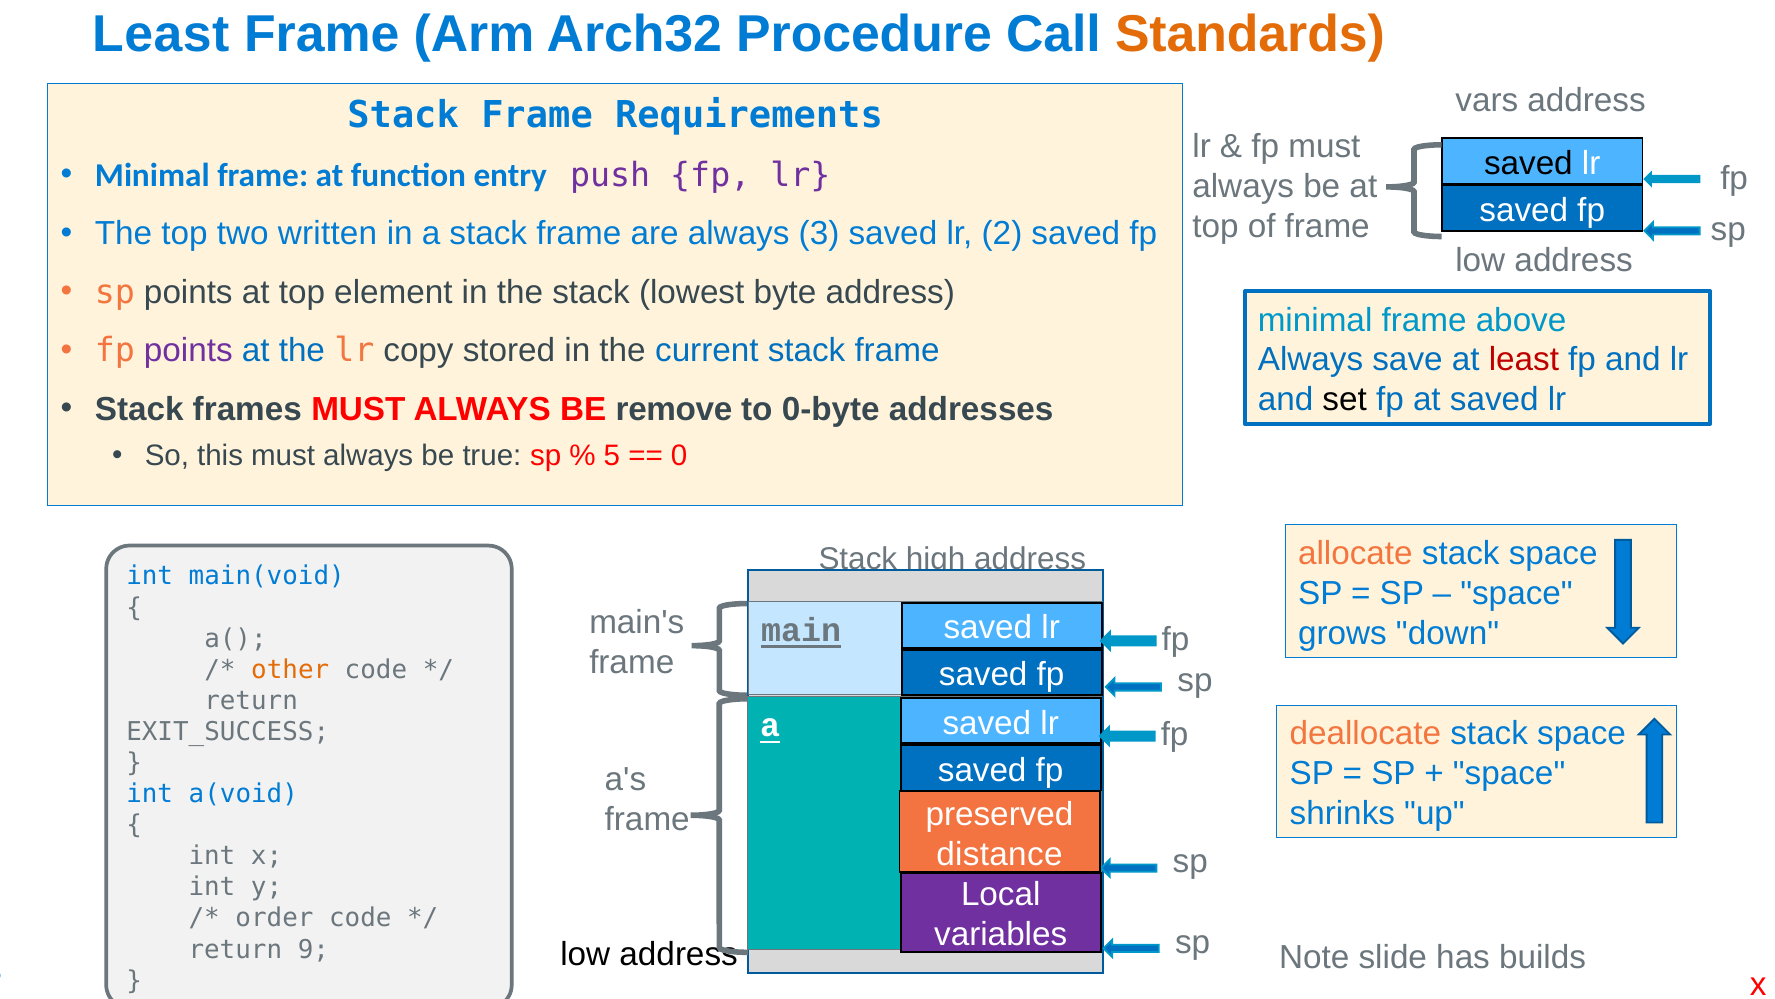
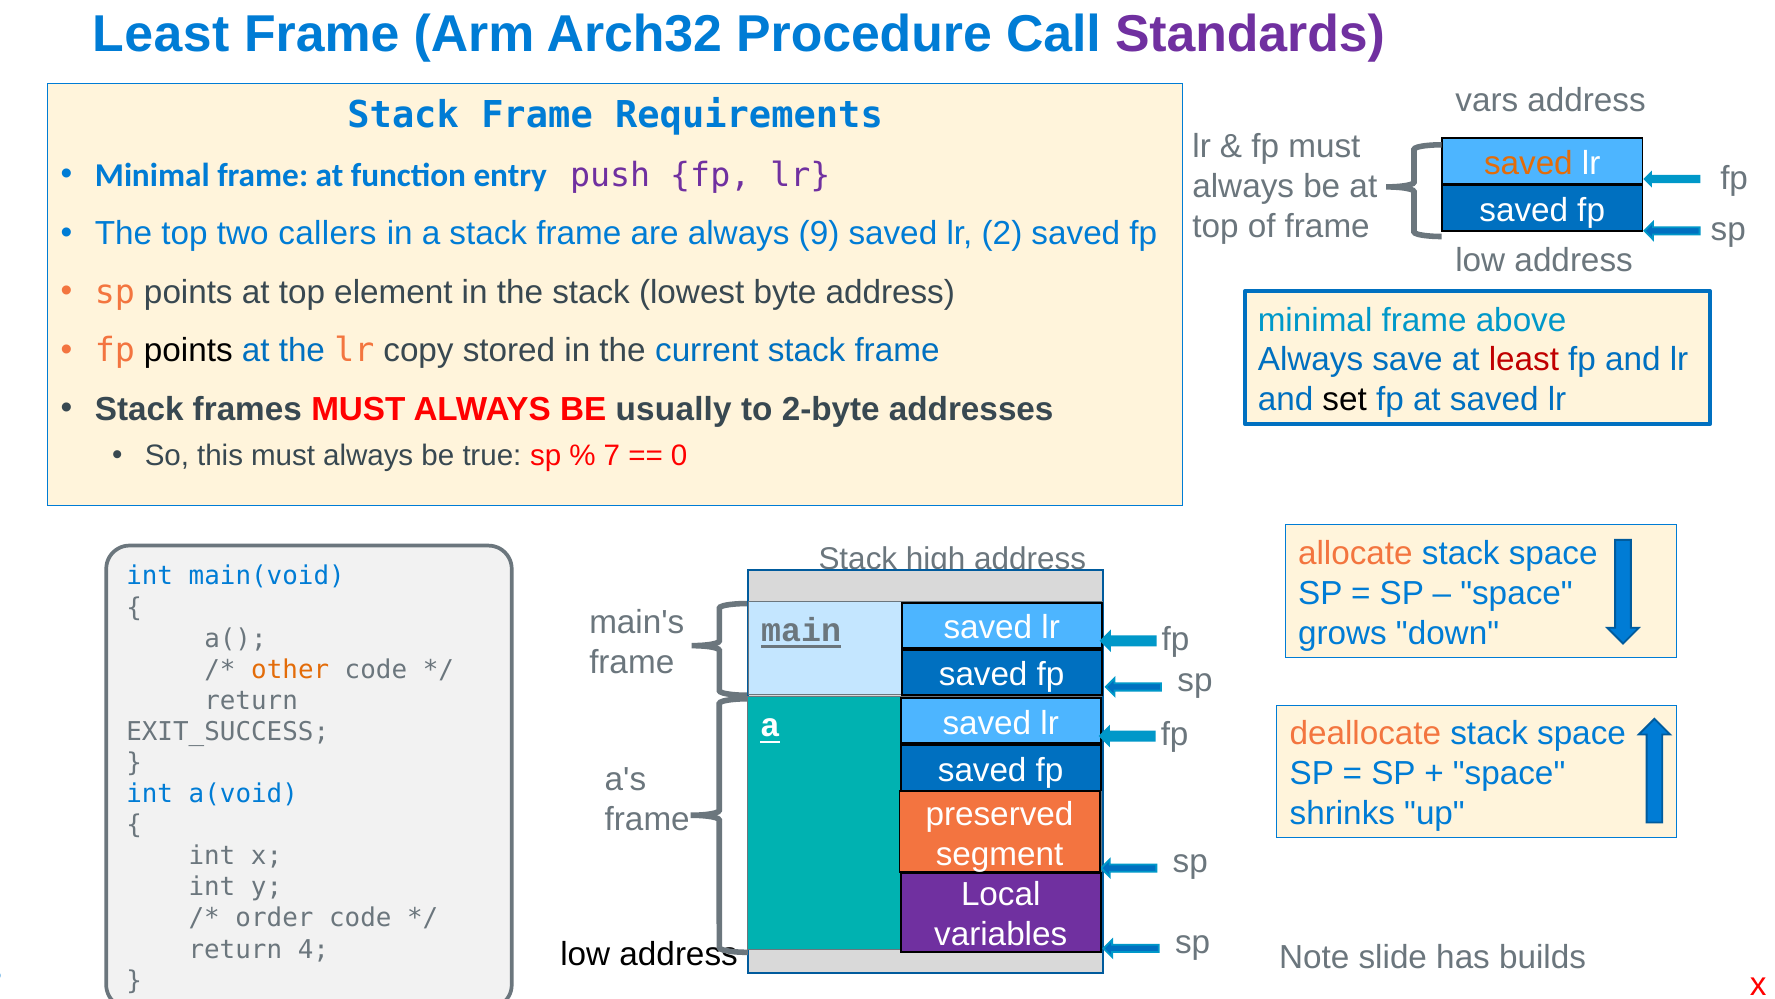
Standards colour: orange -> purple
saved at (1528, 163) colour: black -> orange
written: written -> callers
3: 3 -> 9
points at (188, 351) colour: purple -> black
remove: remove -> usually
0-byte: 0-byte -> 2-byte
5 at (612, 456): 5 -> 7
distance: distance -> segment
9: 9 -> 4
